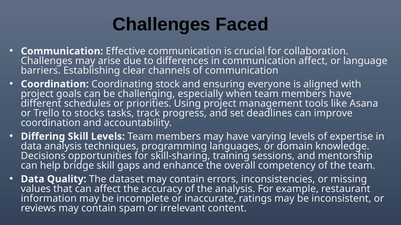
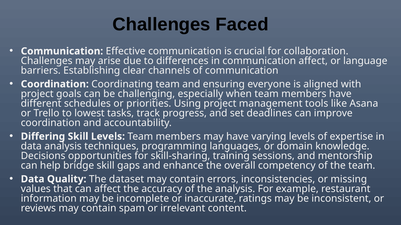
Coordinating stock: stock -> team
stocks: stocks -> lowest
